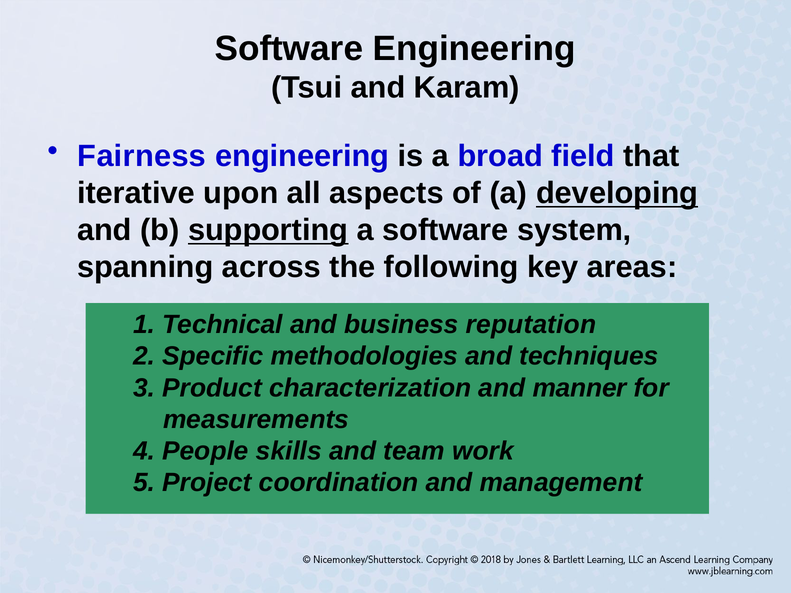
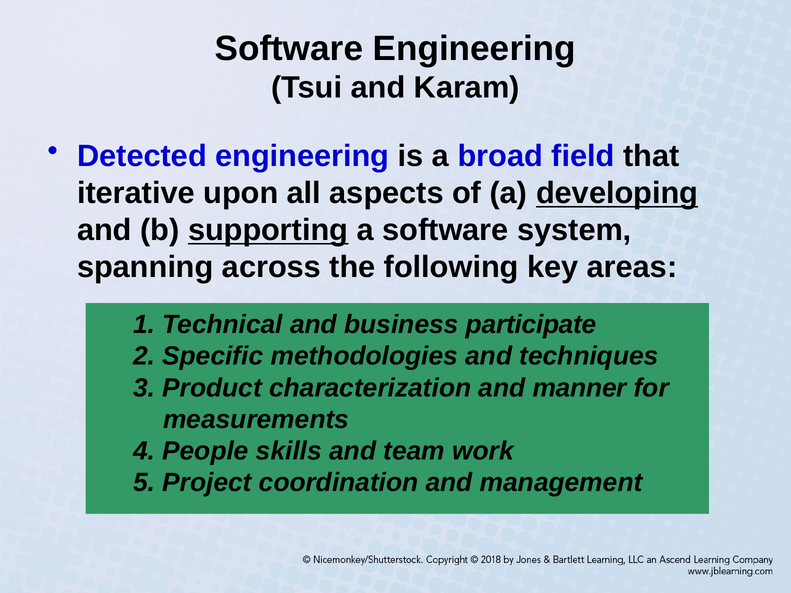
Fairness: Fairness -> Detected
reputation: reputation -> participate
